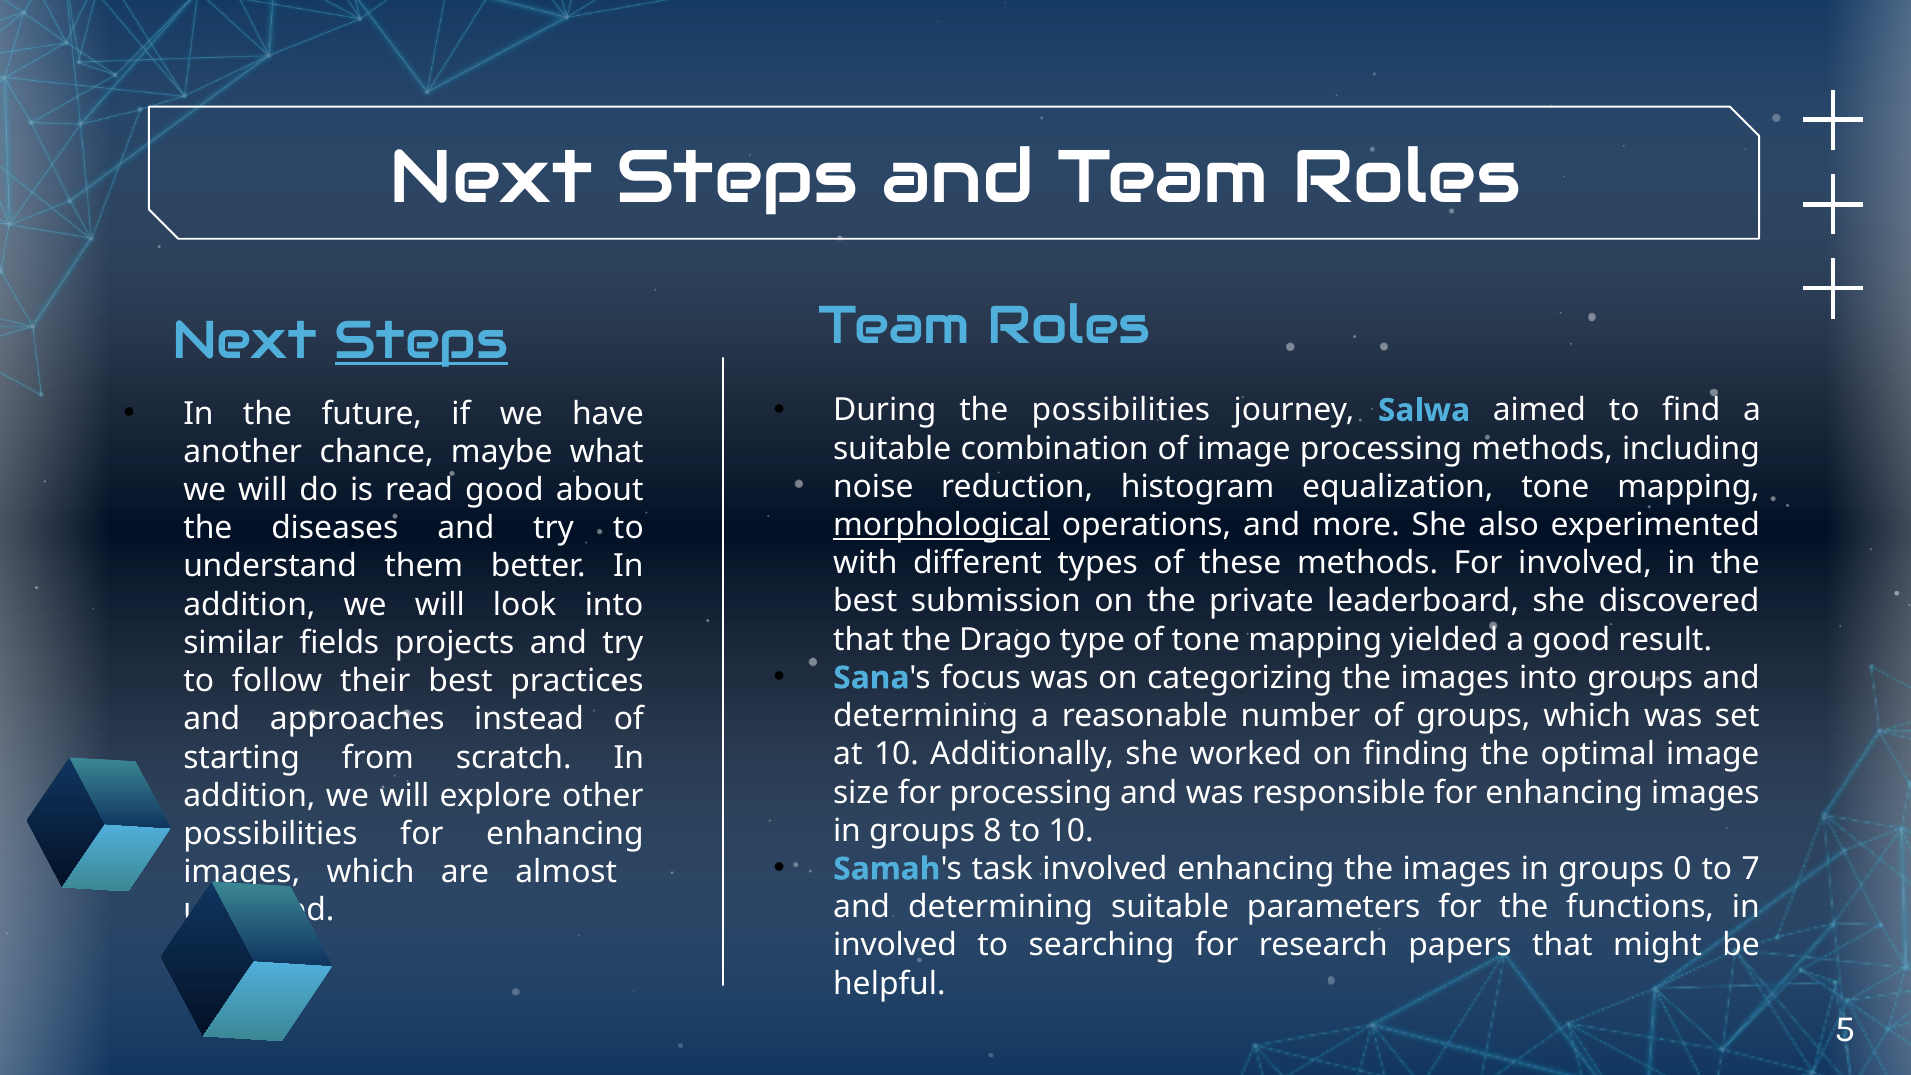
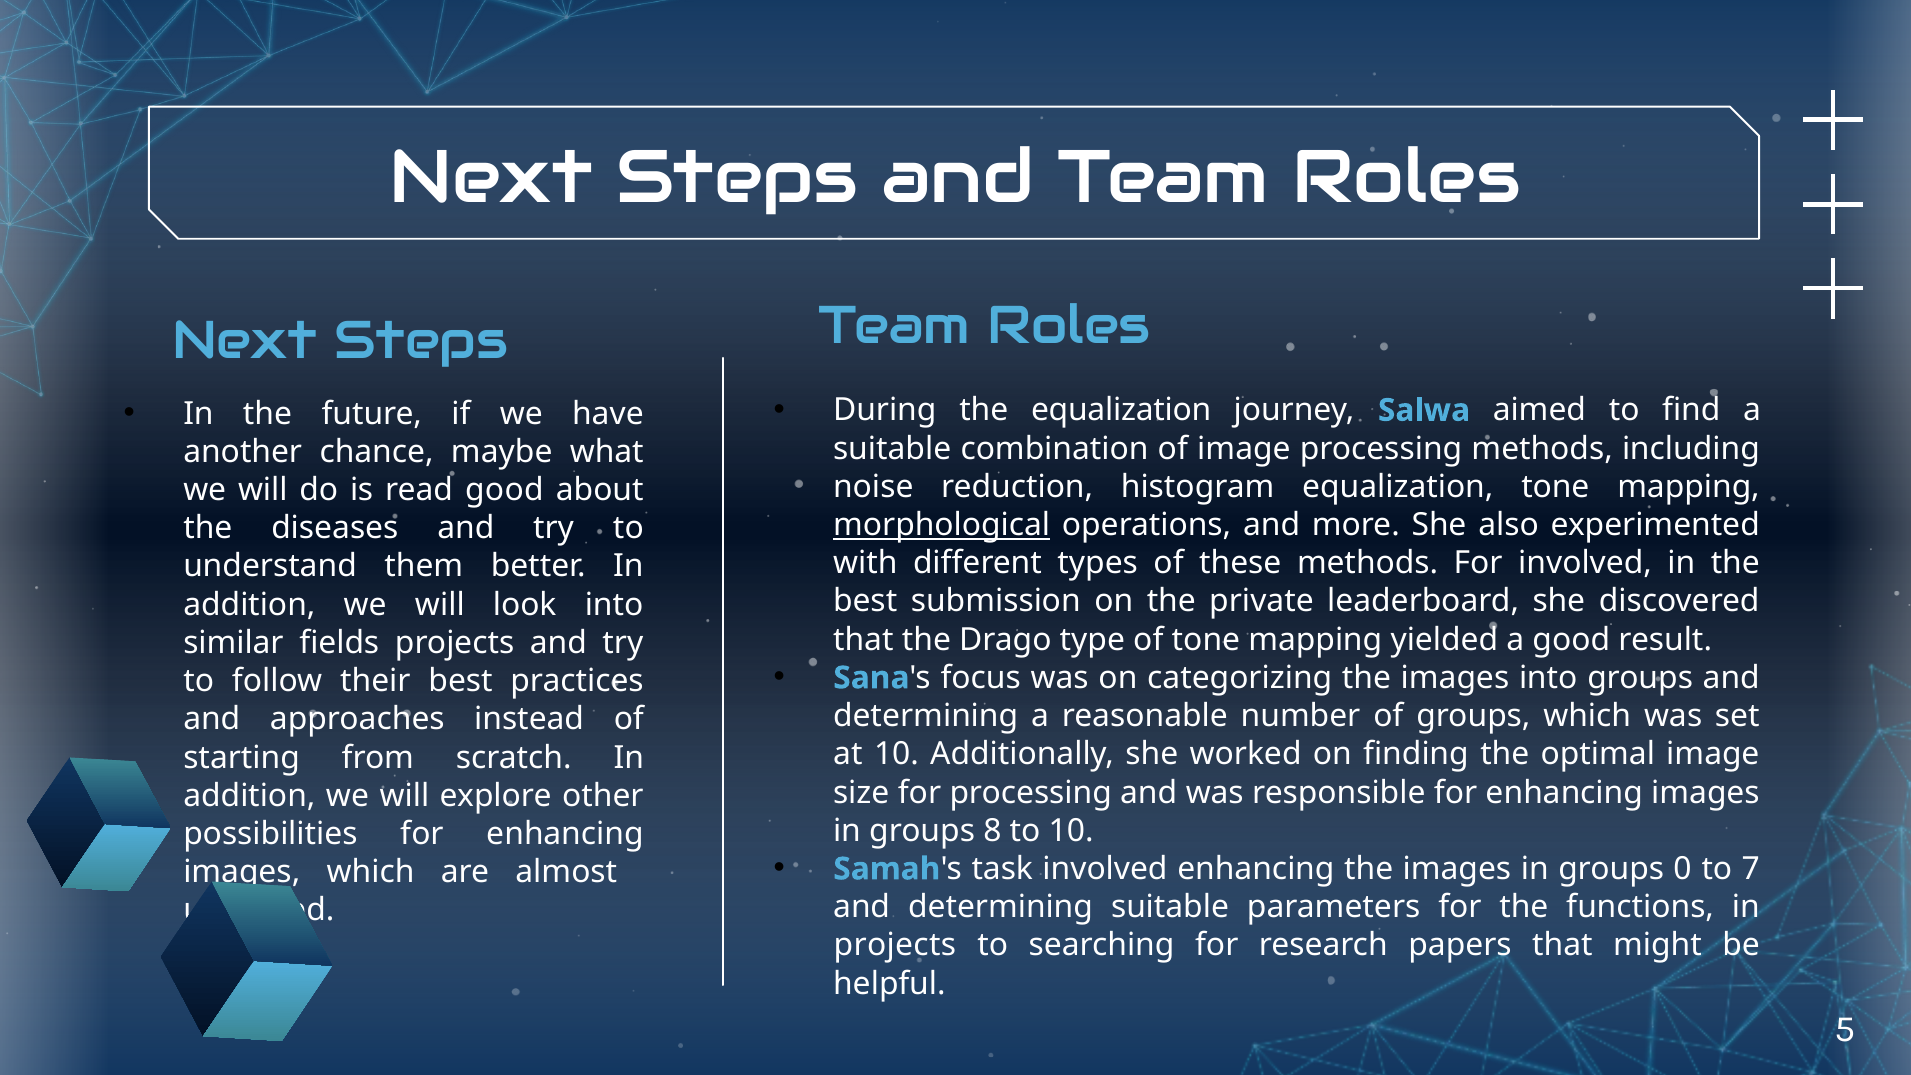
Steps at (421, 341) underline: present -> none
the possibilities: possibilities -> equalization
involved at (895, 945): involved -> projects
